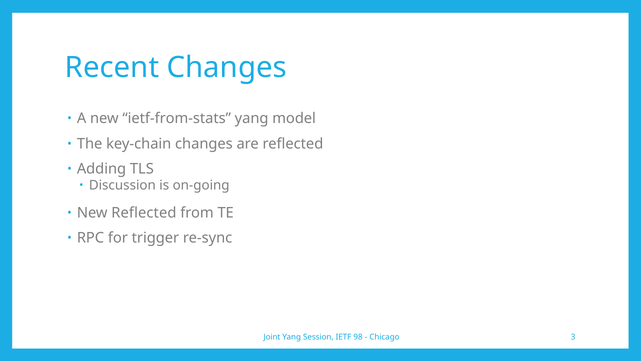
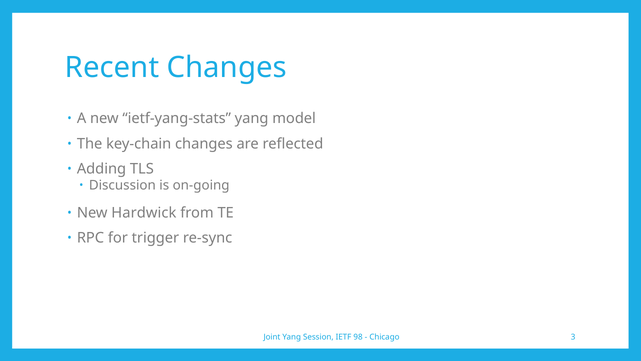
ietf-from-stats: ietf-from-stats -> ietf-yang-stats
New Reflected: Reflected -> Hardwick
